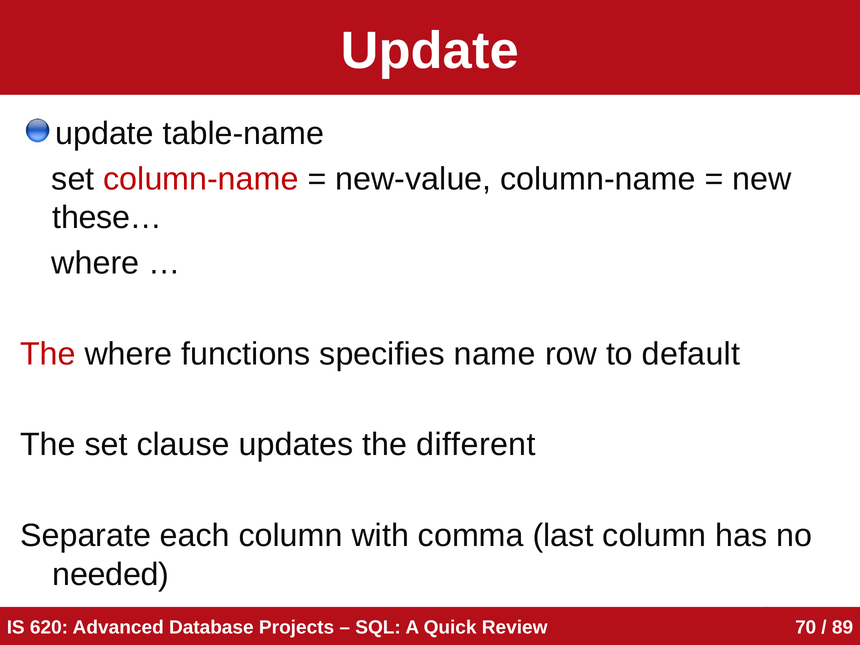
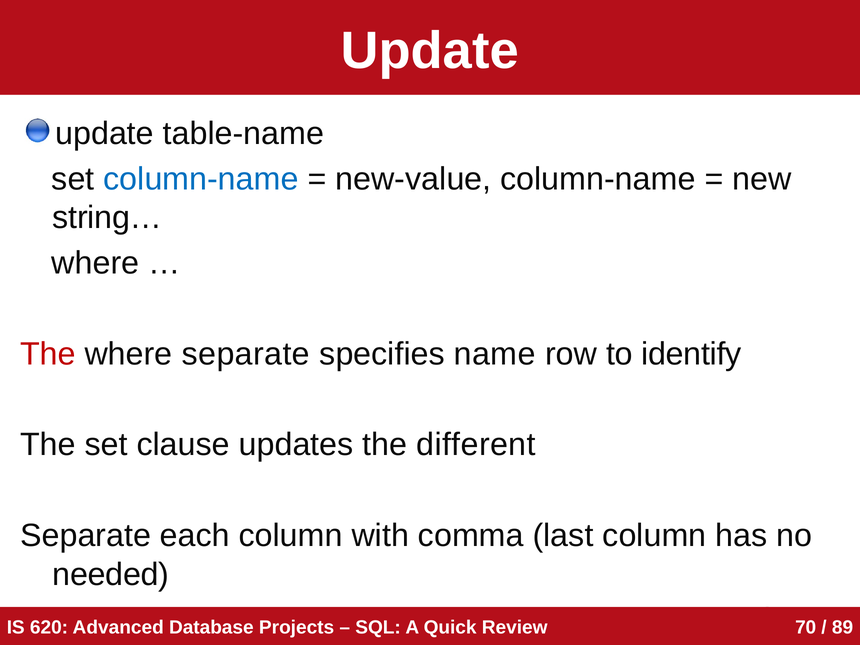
column-name at (201, 179) colour: red -> blue
these…: these… -> string…
where functions: functions -> separate
default: default -> identify
